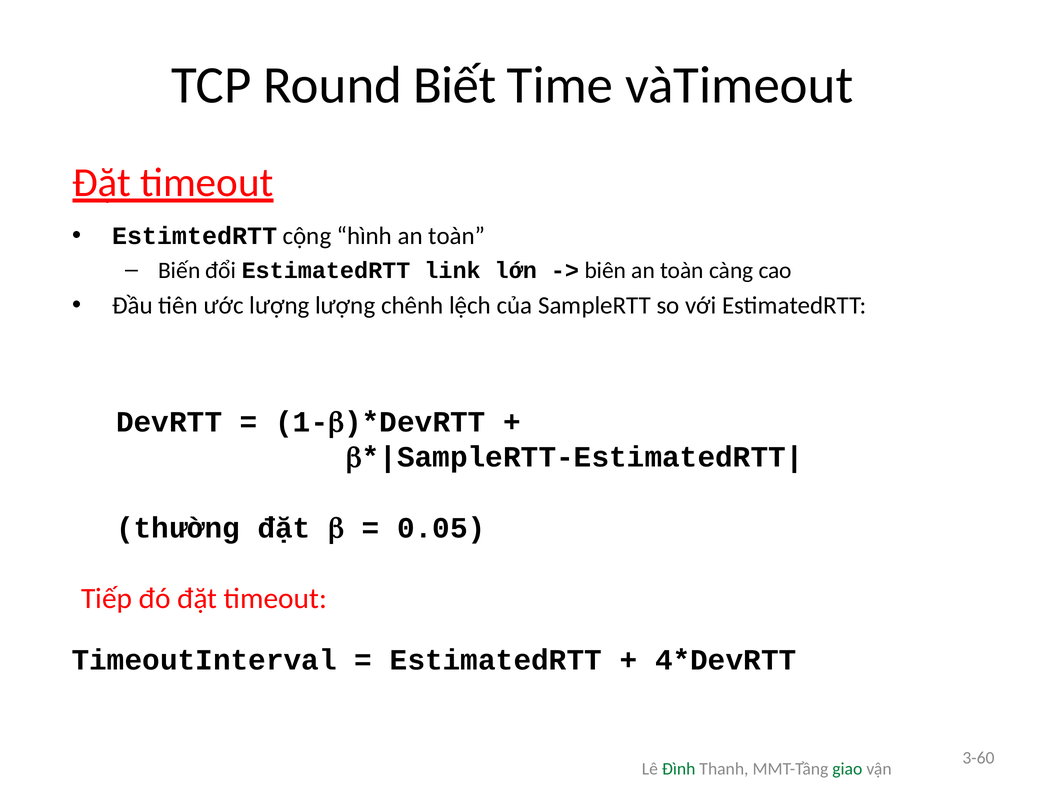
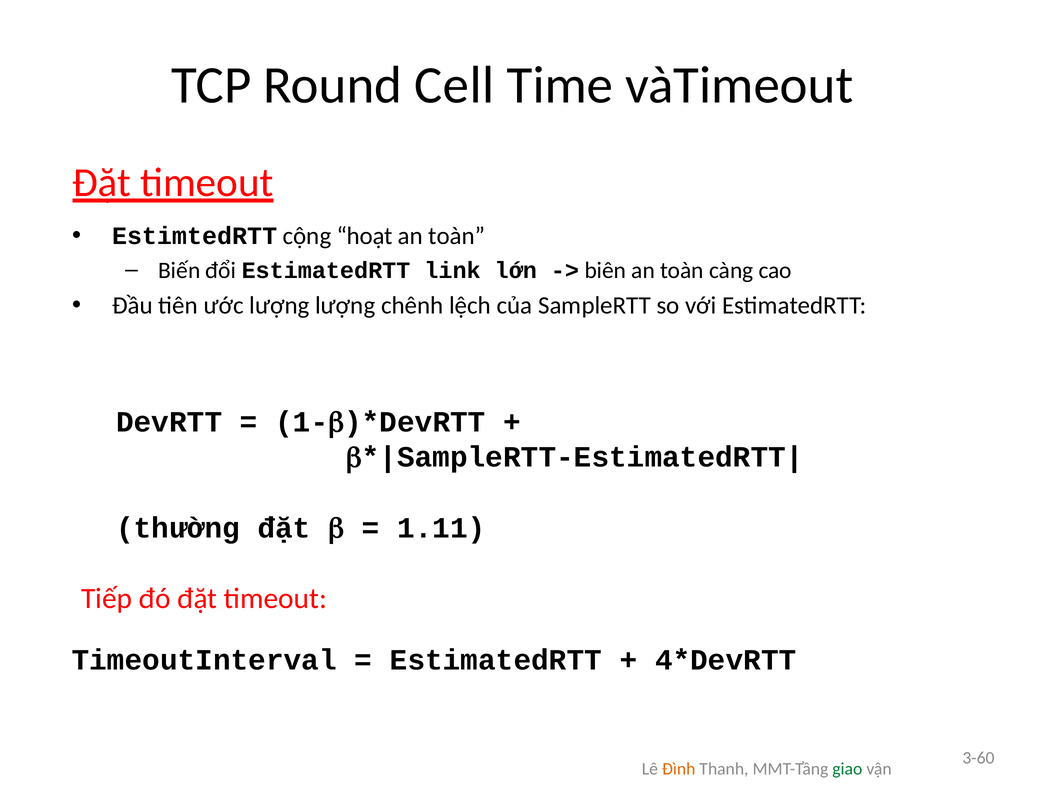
Biết: Biết -> Cell
hình: hình -> hoạt
0.05: 0.05 -> 1.11
Đình colour: green -> orange
